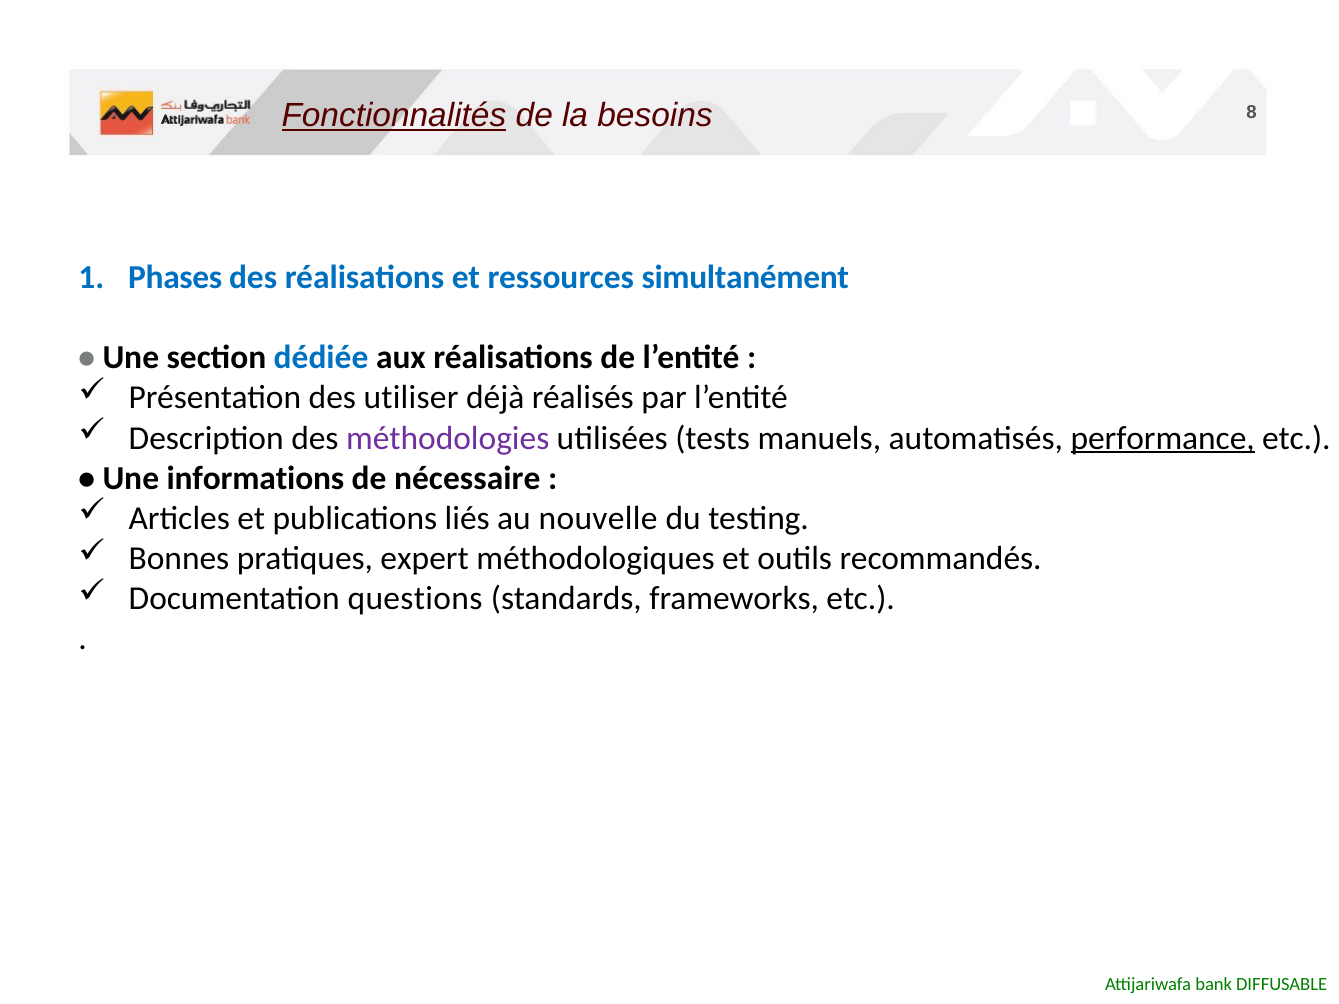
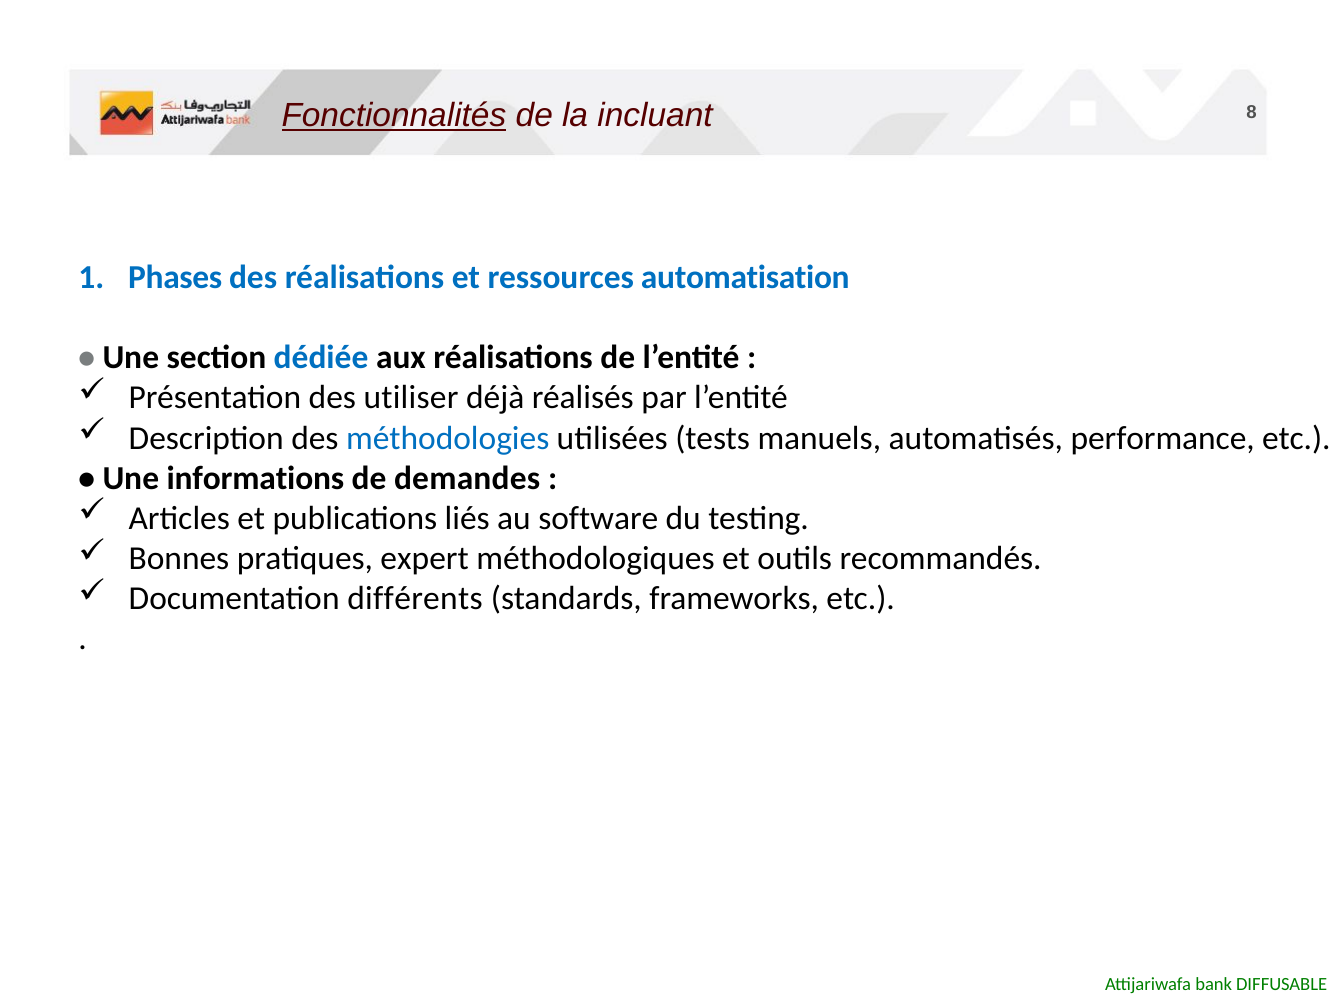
besoins: besoins -> incluant
simultanément: simultanément -> automatisation
méthodologies colour: purple -> blue
performance underline: present -> none
nécessaire: nécessaire -> demandes
nouvelle: nouvelle -> software
questions: questions -> différents
